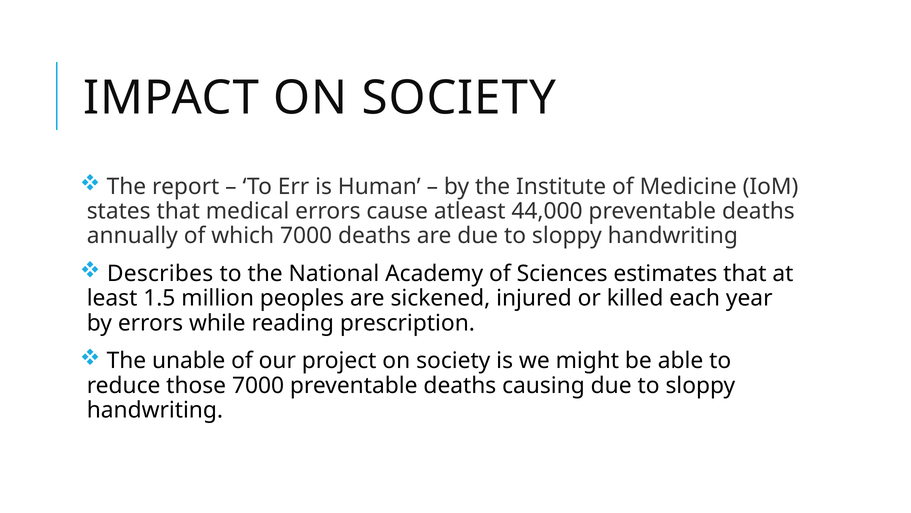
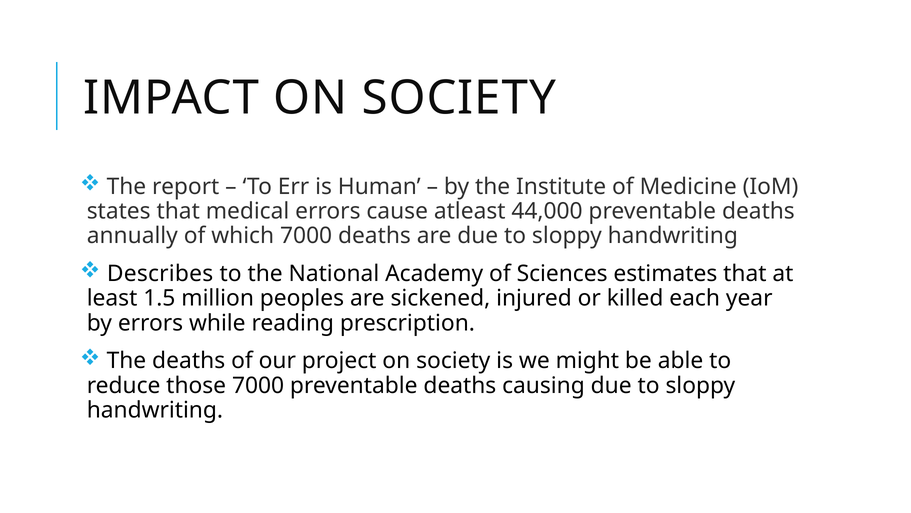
The unable: unable -> deaths
